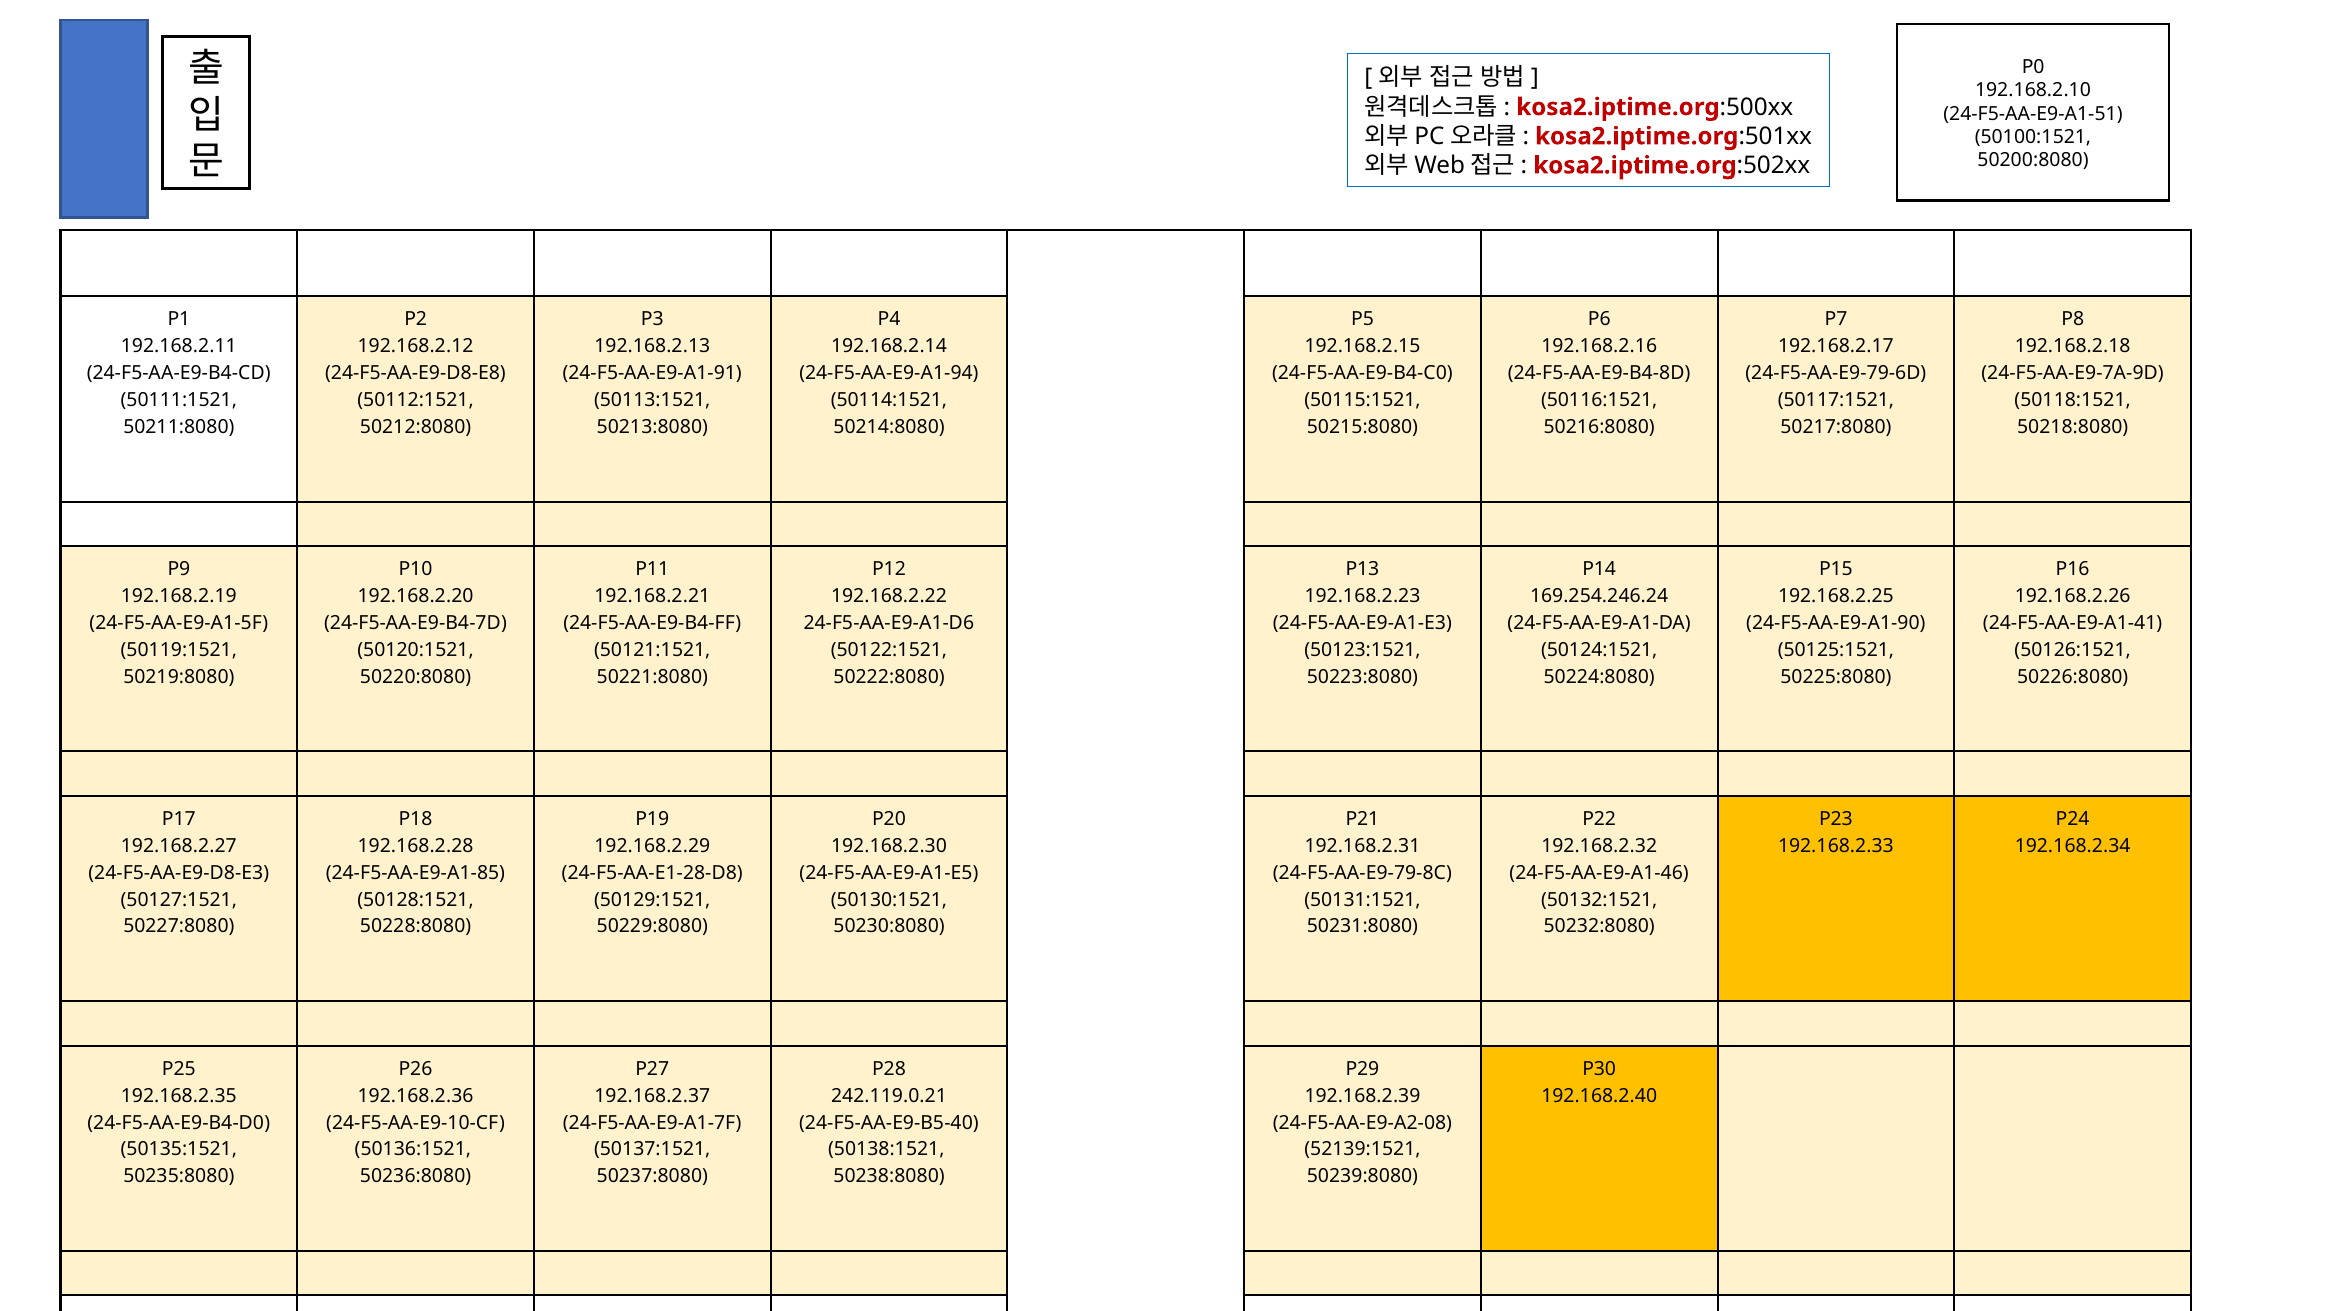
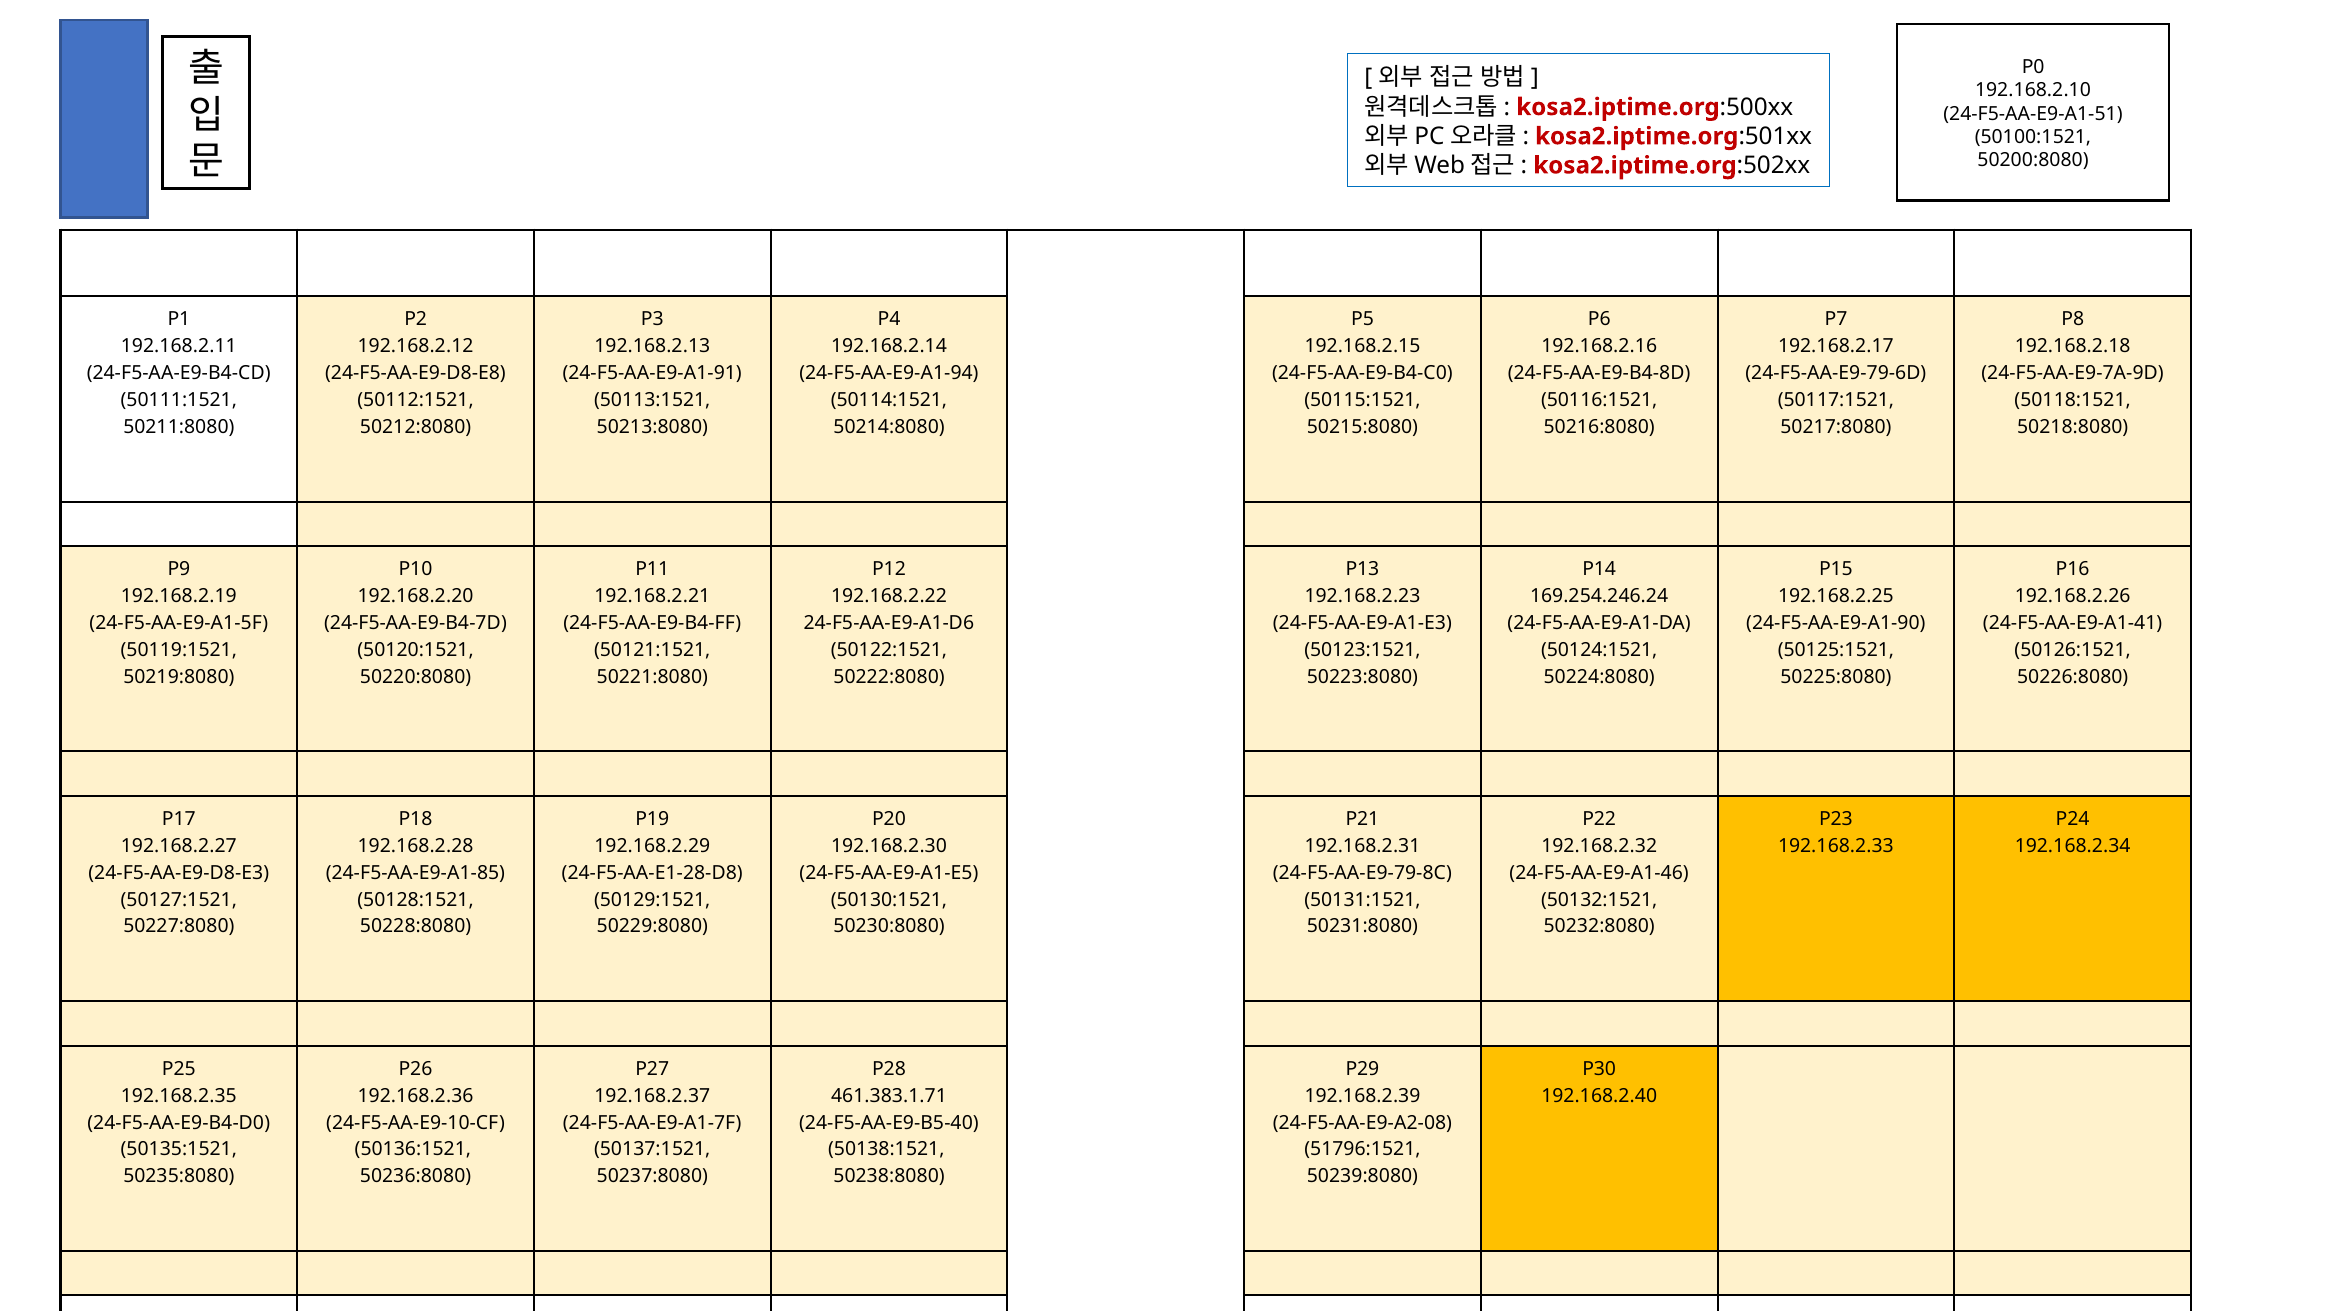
242.119.0.21: 242.119.0.21 -> 461.383.1.71
52139:1521: 52139:1521 -> 51796:1521
